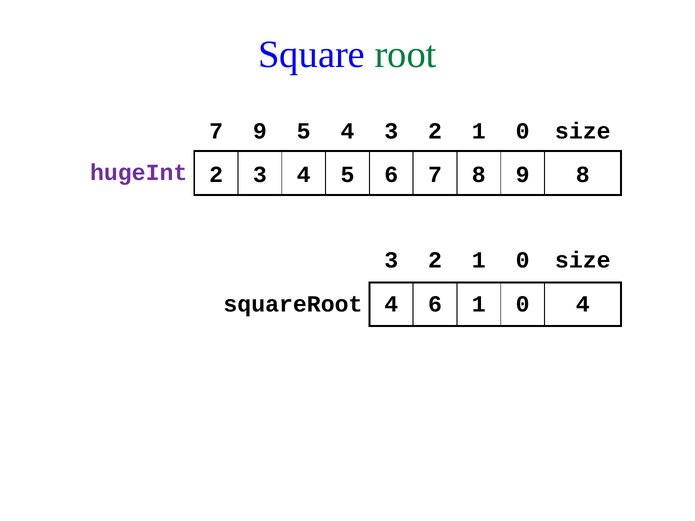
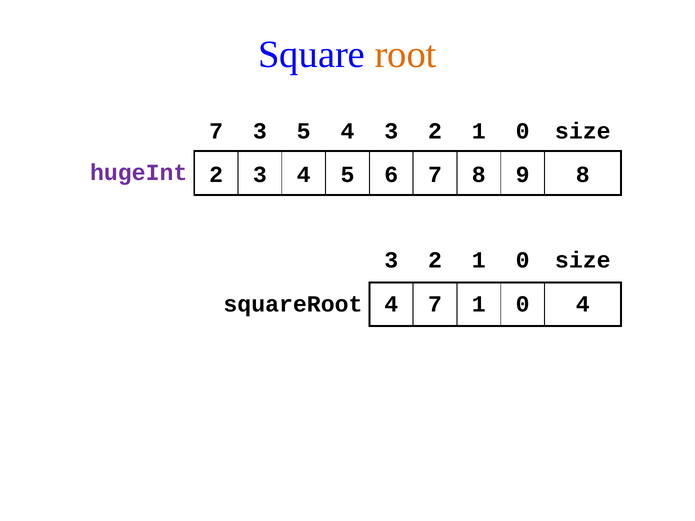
root colour: green -> orange
7 9: 9 -> 3
4 6: 6 -> 7
